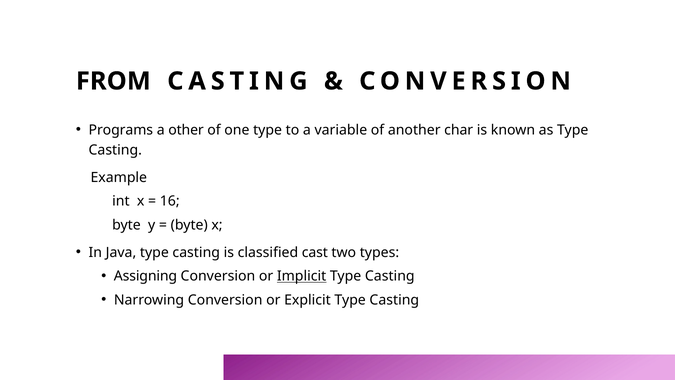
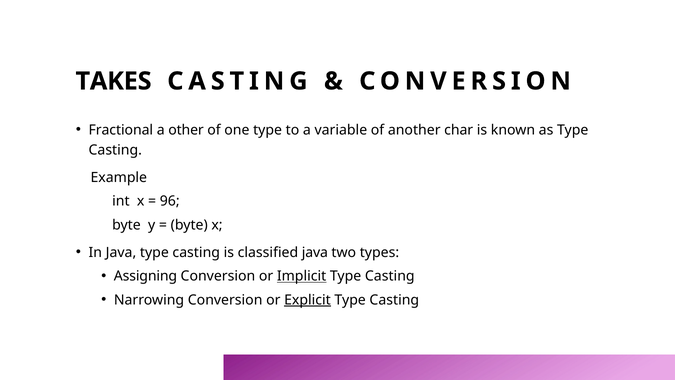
FROM: FROM -> TAKES
Programs: Programs -> Fractional
16: 16 -> 96
classified cast: cast -> java
Explicit underline: none -> present
